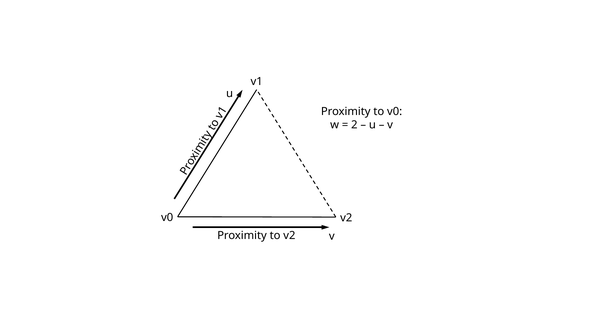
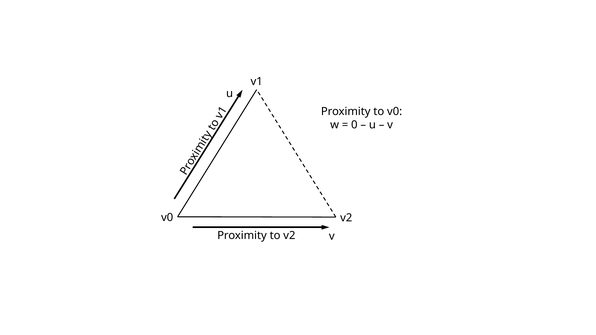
2: 2 -> 0
